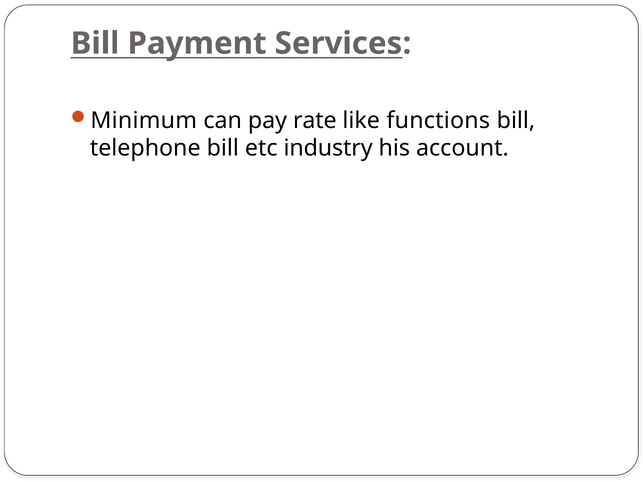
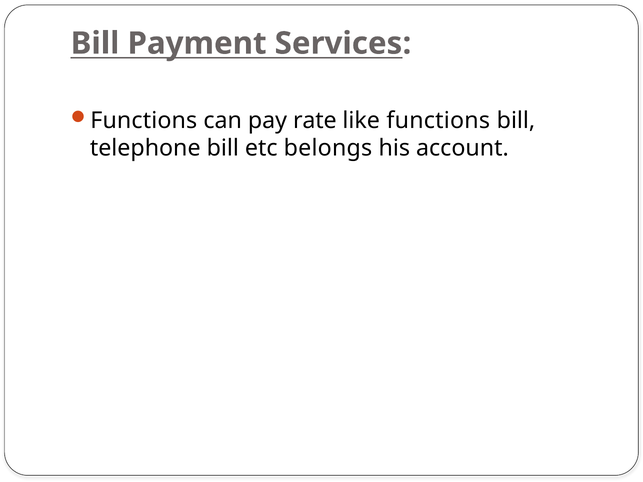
Minimum at (144, 121): Minimum -> Functions
industry: industry -> belongs
